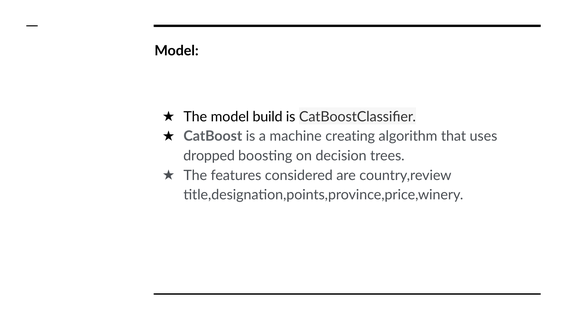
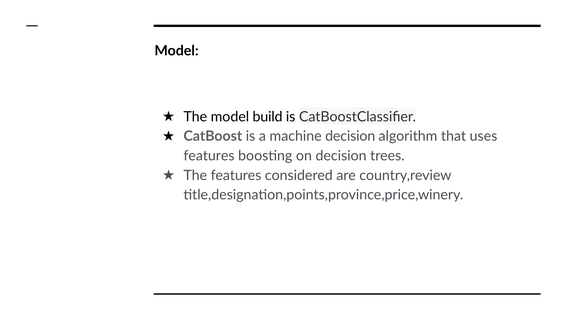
machine creating: creating -> decision
dropped at (209, 156): dropped -> features
